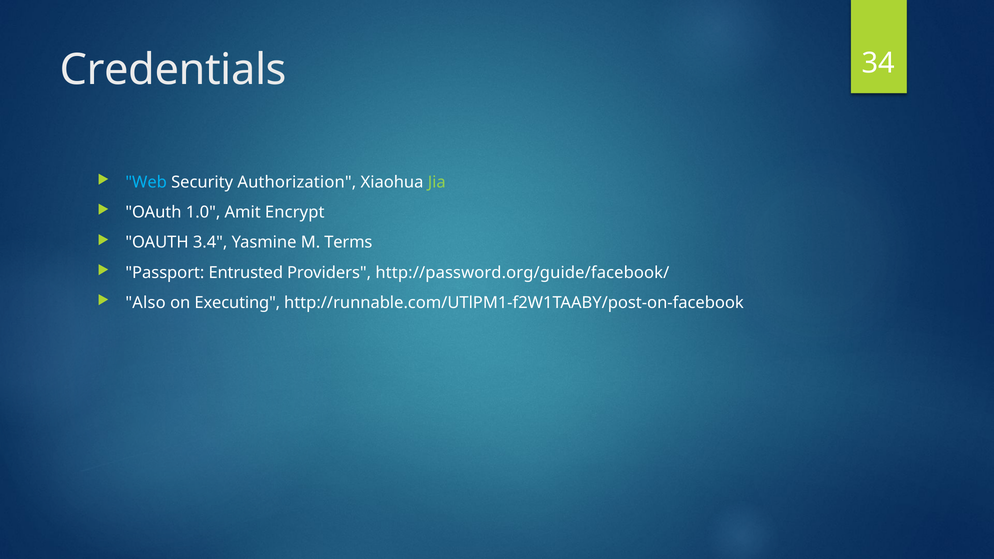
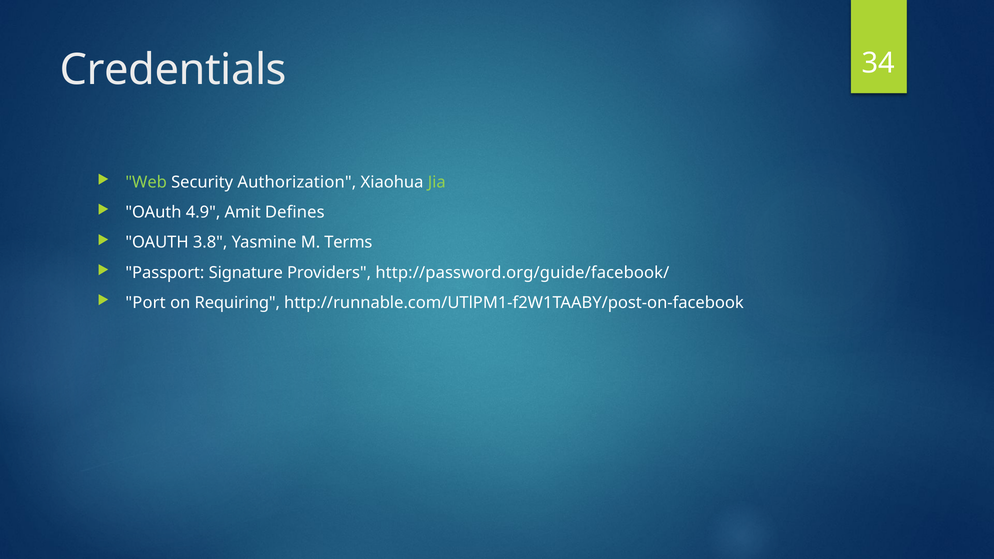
Web colour: light blue -> light green
1.0: 1.0 -> 4.9
Encrypt: Encrypt -> Defines
3.4: 3.4 -> 3.8
Entrusted: Entrusted -> Signature
Also: Also -> Port
Executing: Executing -> Requiring
